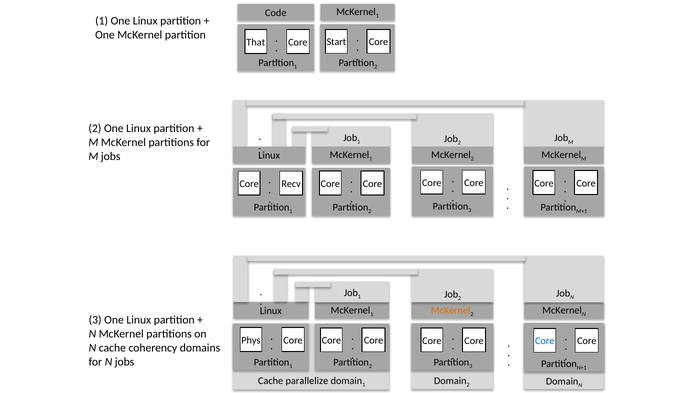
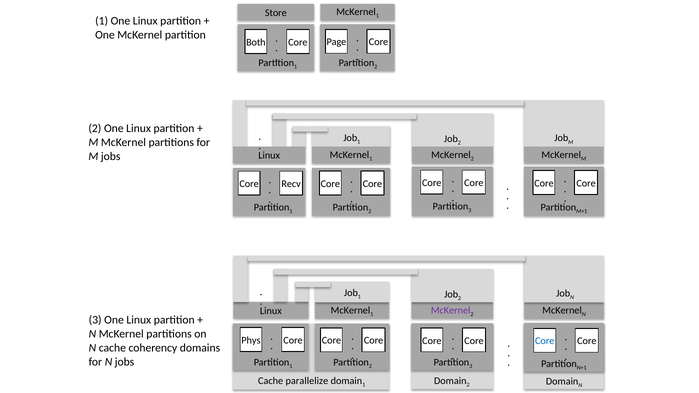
Code: Code -> Store
Start: Start -> Page
That: That -> Both
McKernel at (451, 310) colour: orange -> purple
